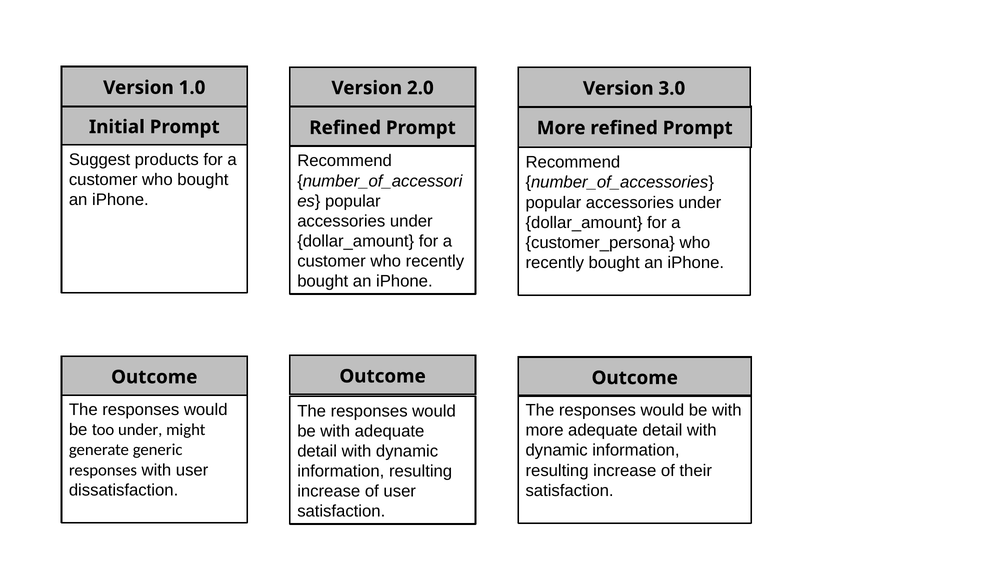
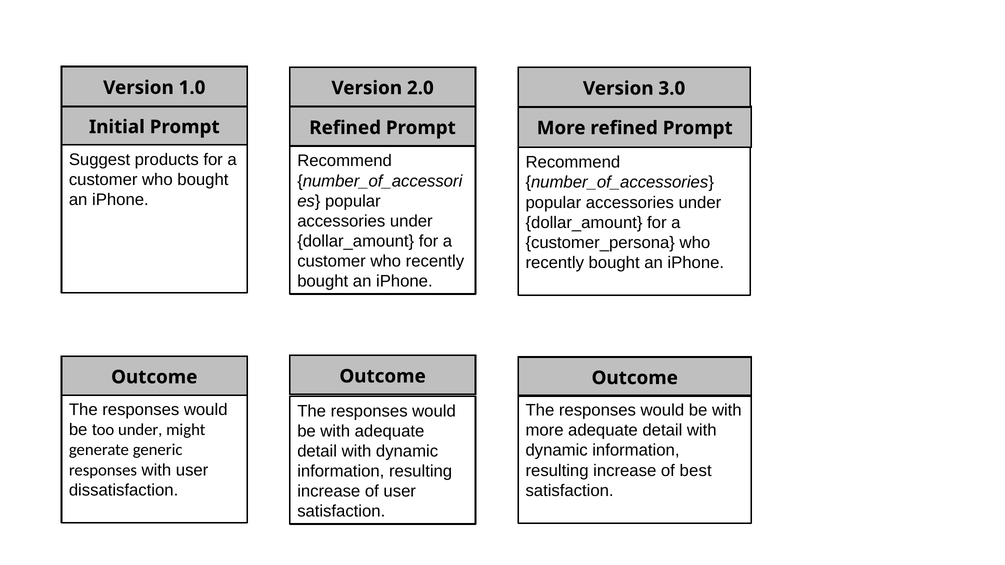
their: their -> best
